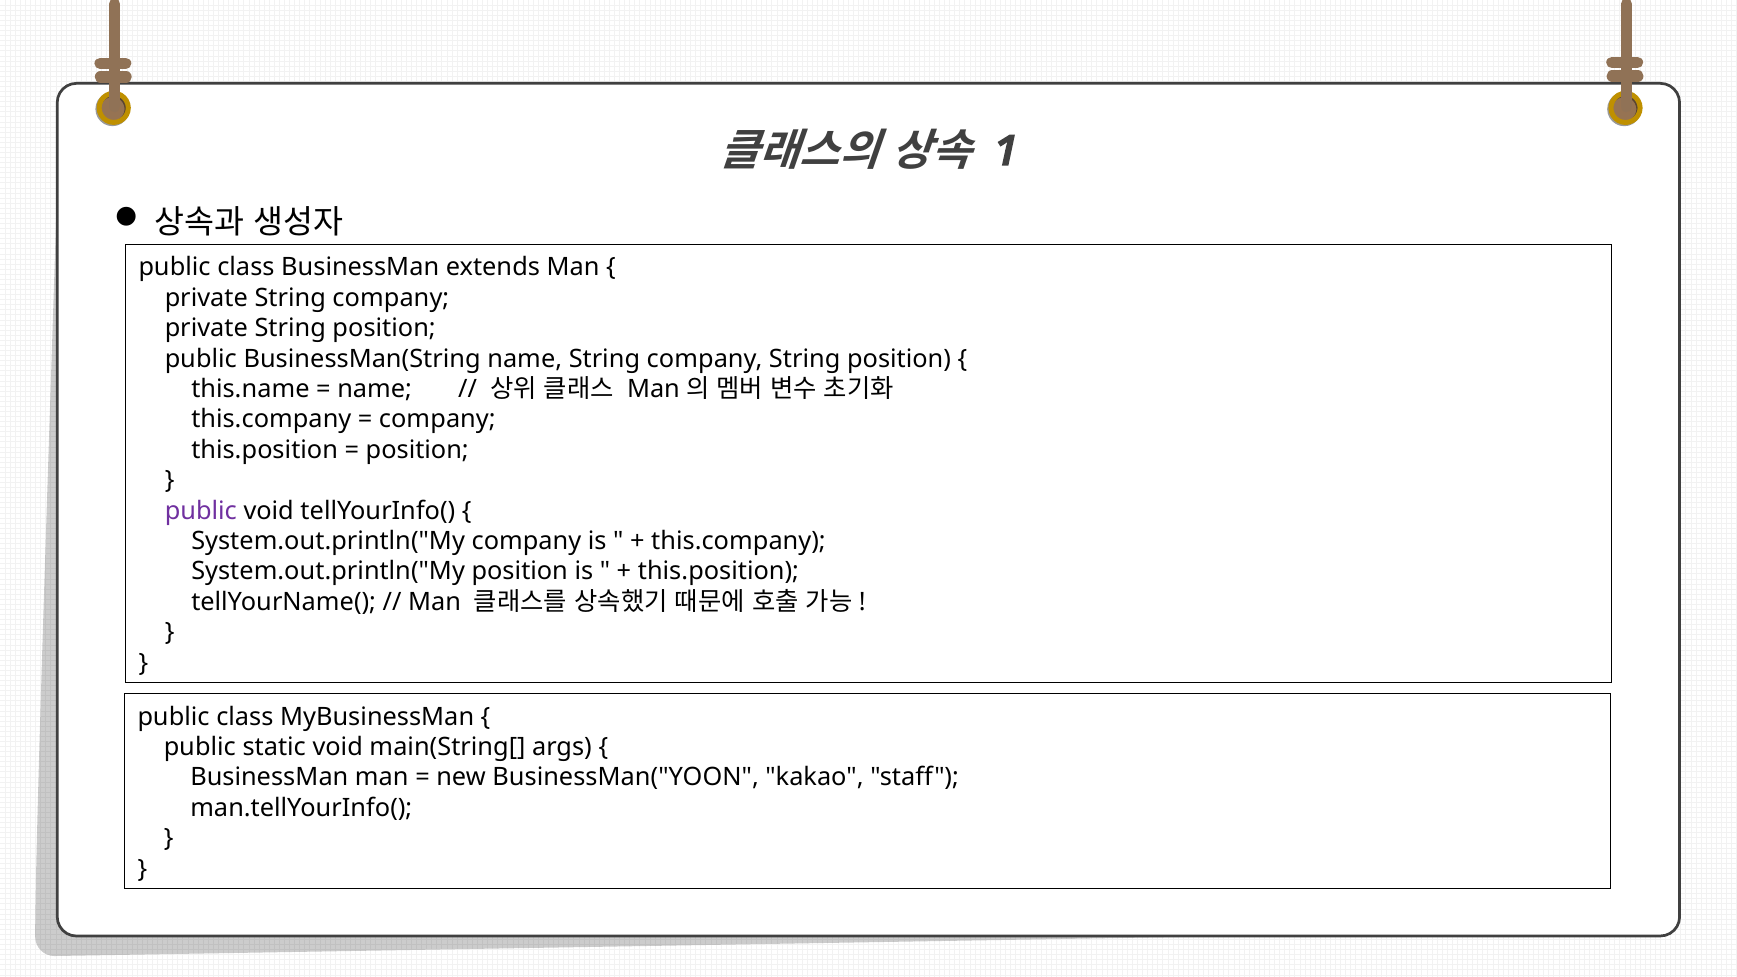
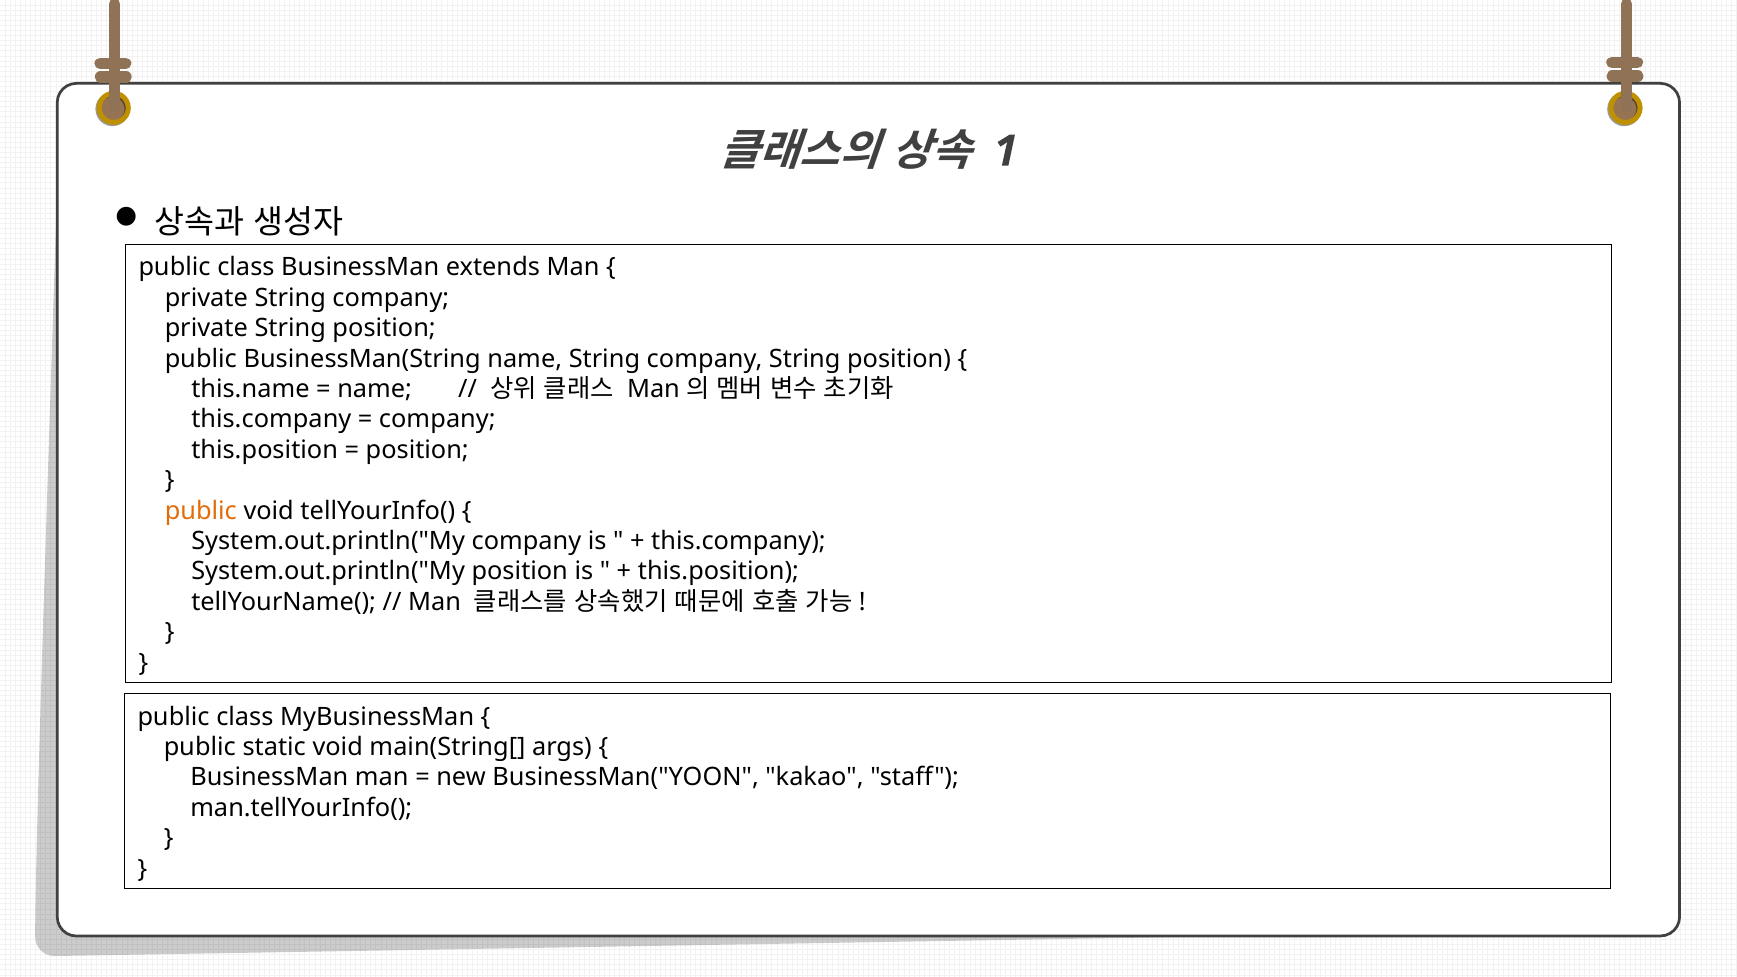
public at (201, 511) colour: purple -> orange
